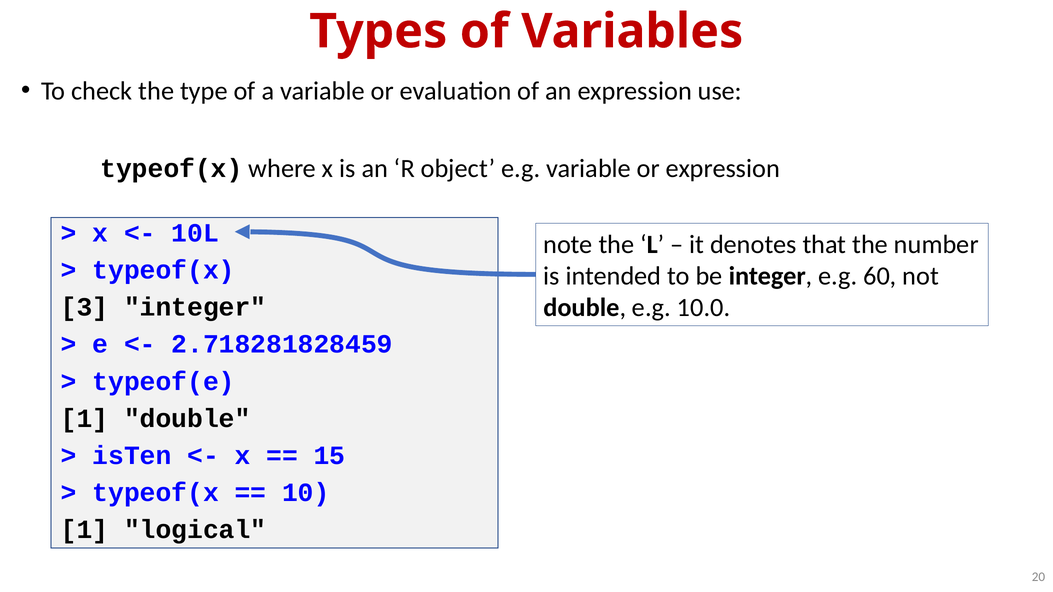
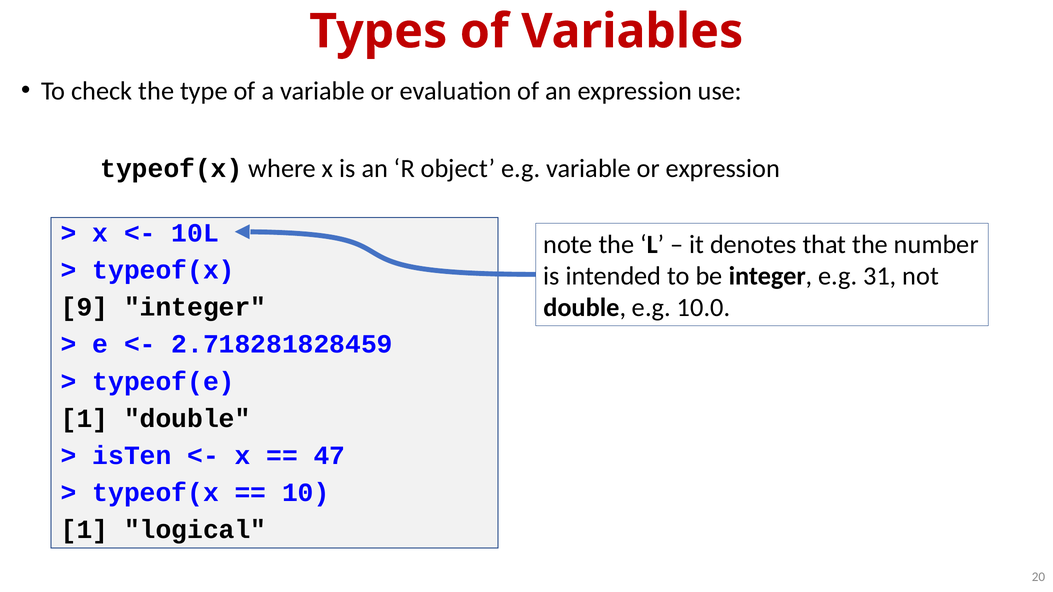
60: 60 -> 31
3: 3 -> 9
15: 15 -> 47
